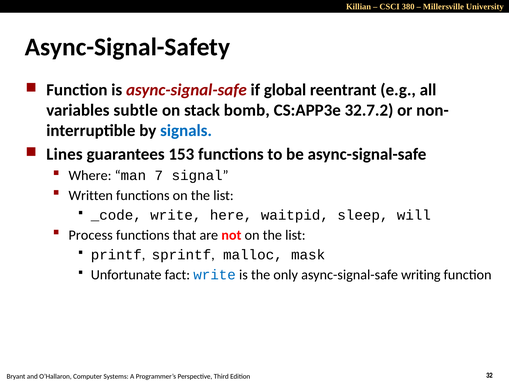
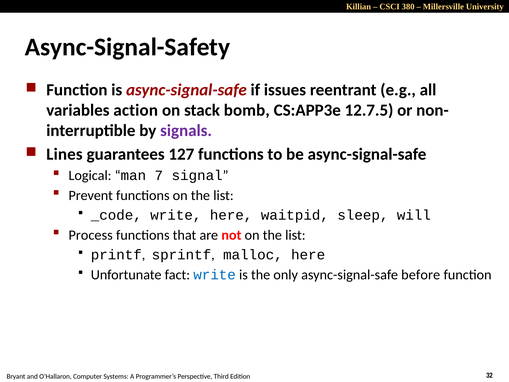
global: global -> issues
subtle: subtle -> action
32.7.2: 32.7.2 -> 12.7.5
signals colour: blue -> purple
153: 153 -> 127
Where: Where -> Logical
Written: Written -> Prevent
malloc mask: mask -> here
writing: writing -> before
